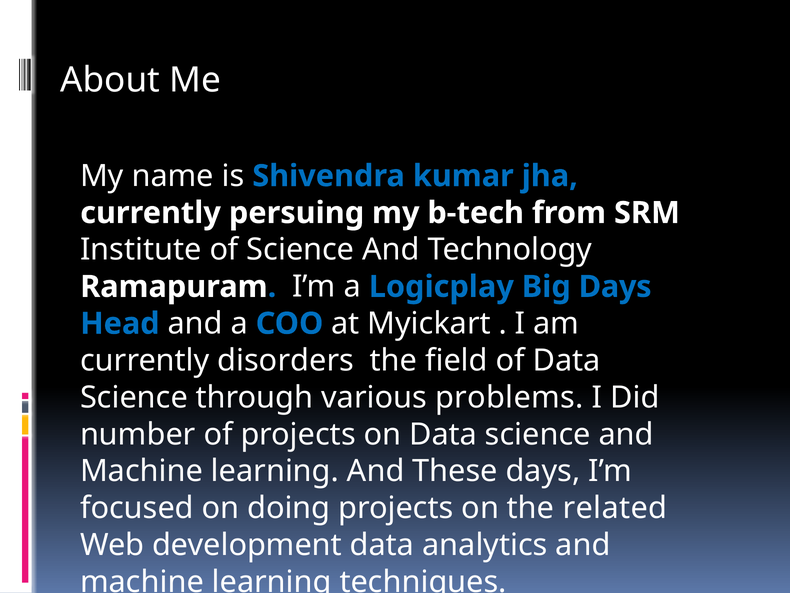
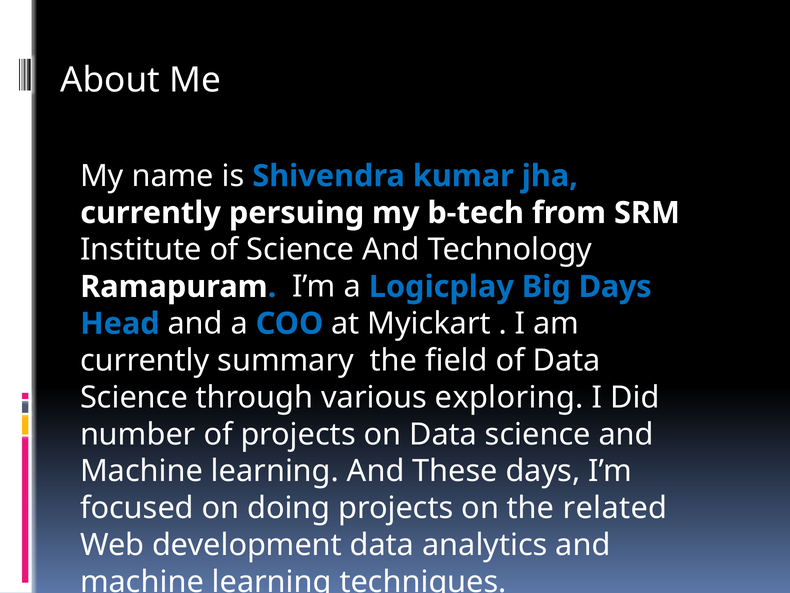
disorders: disorders -> summary
problems: problems -> exploring
